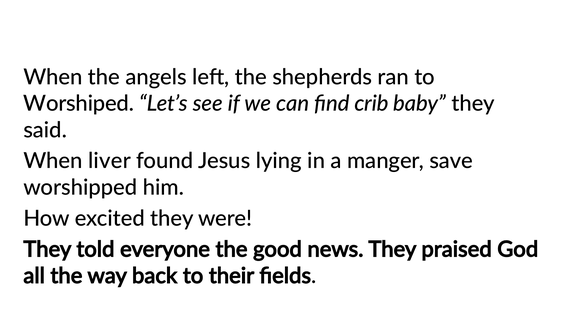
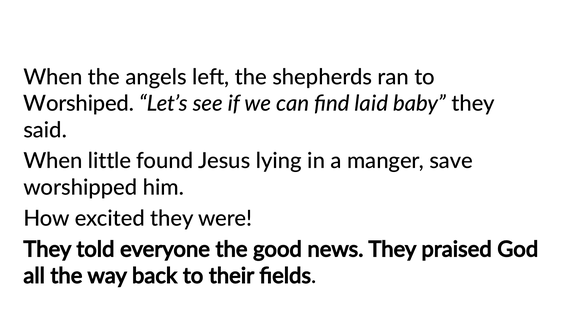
crib: crib -> laid
liver: liver -> little
